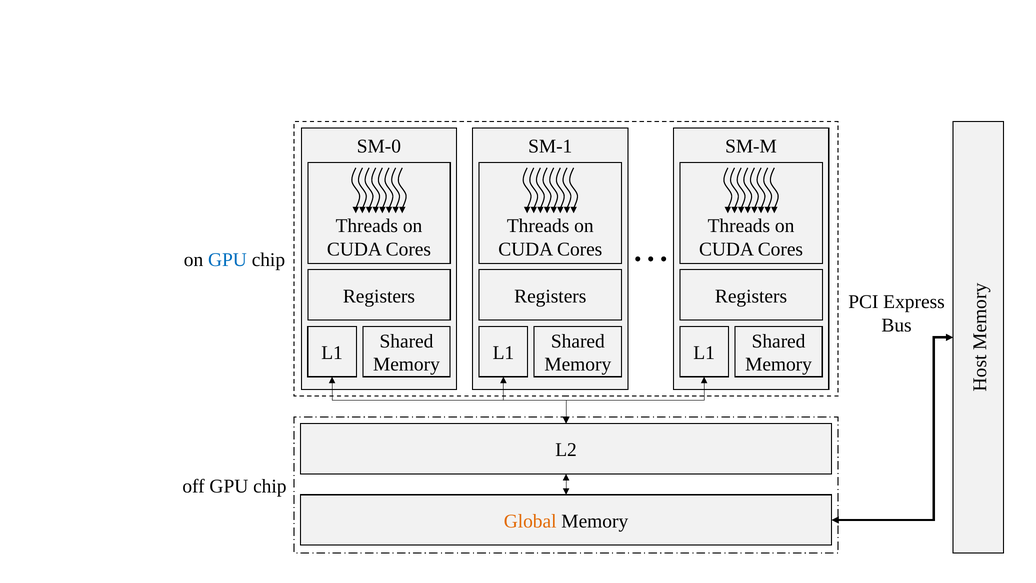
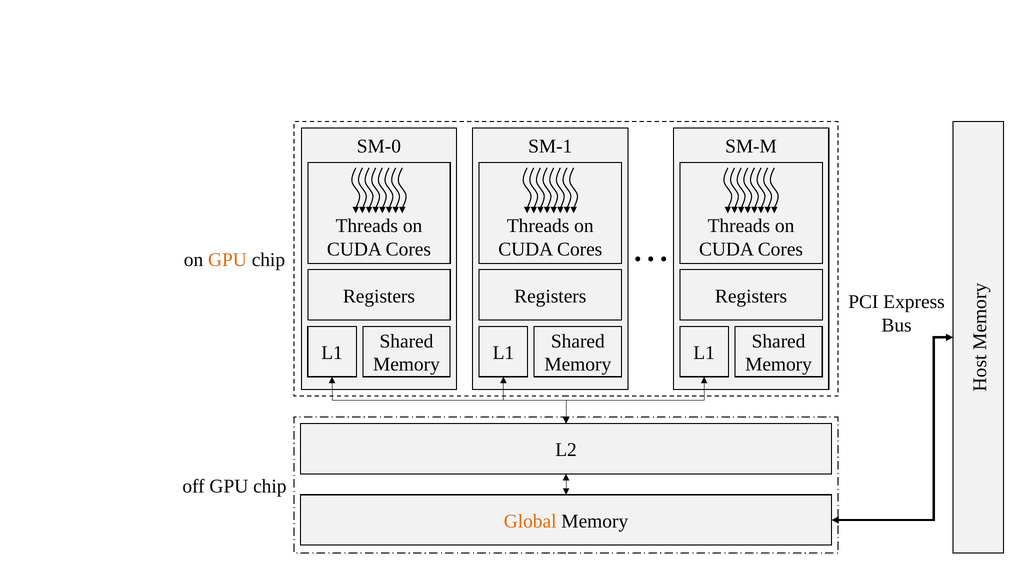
GPU at (227, 260) colour: blue -> orange
